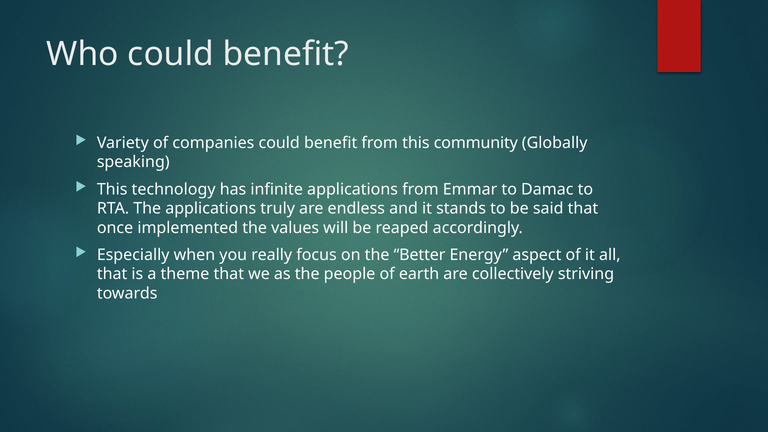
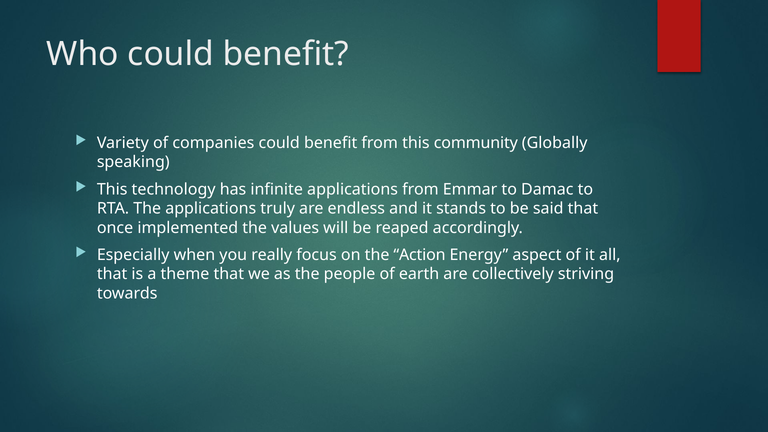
Better: Better -> Action
